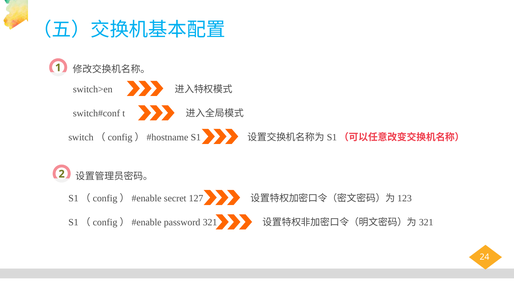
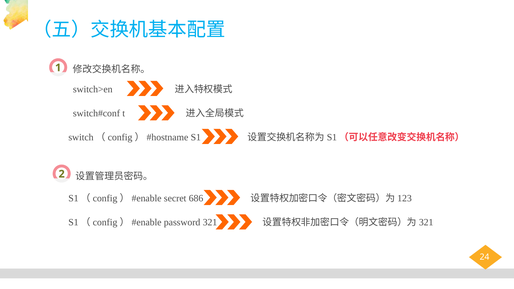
127: 127 -> 686
